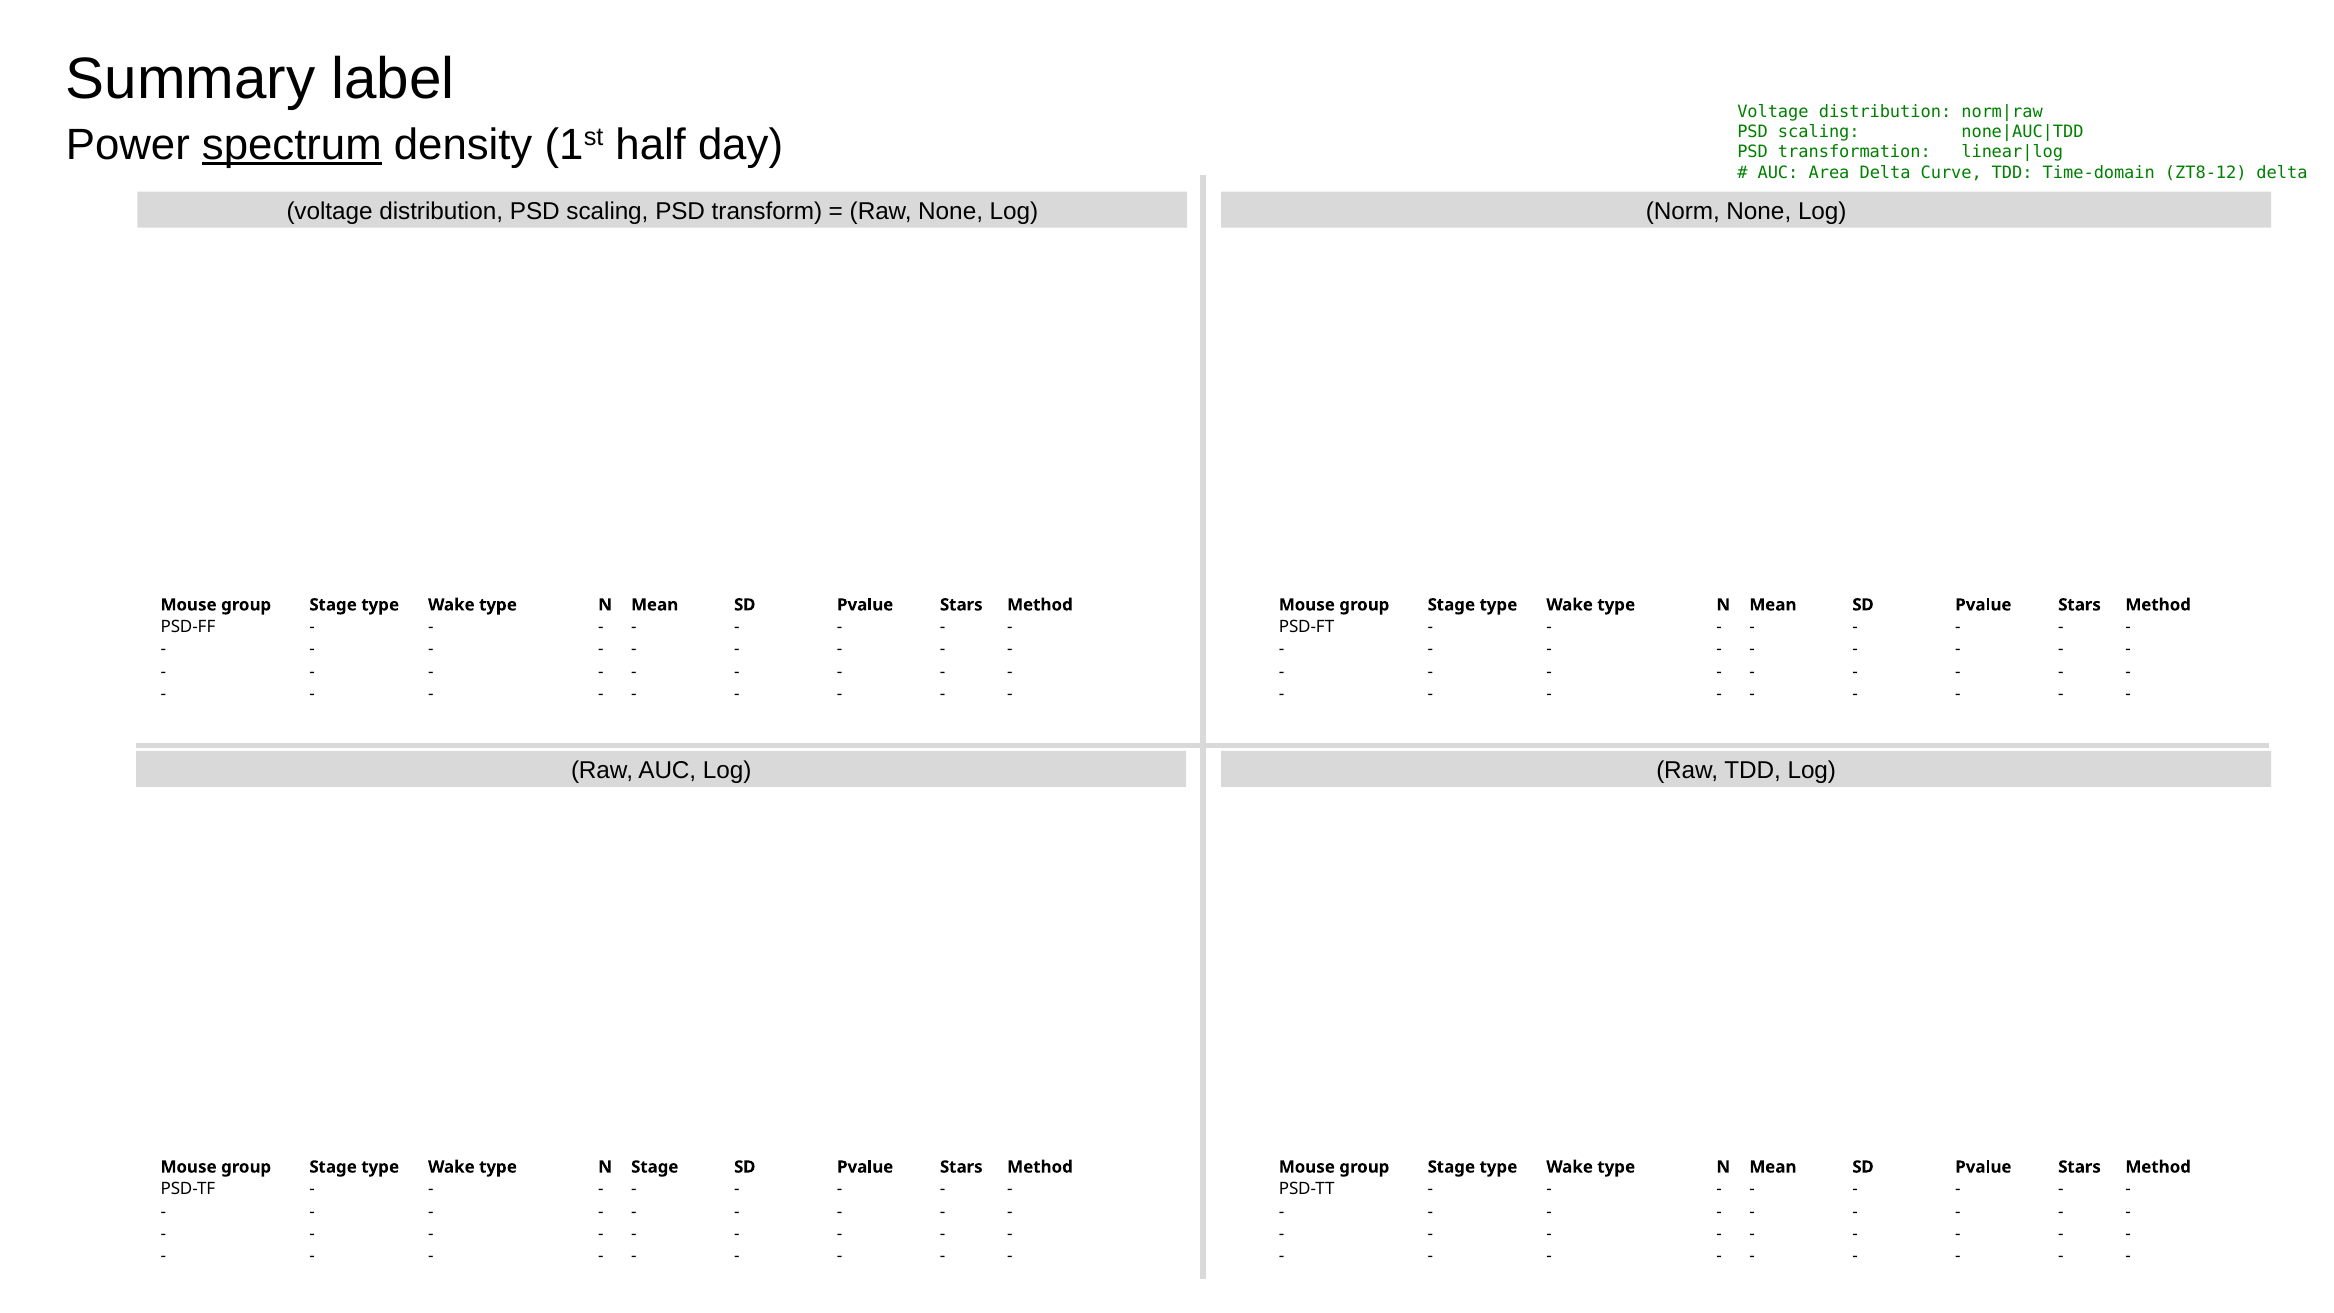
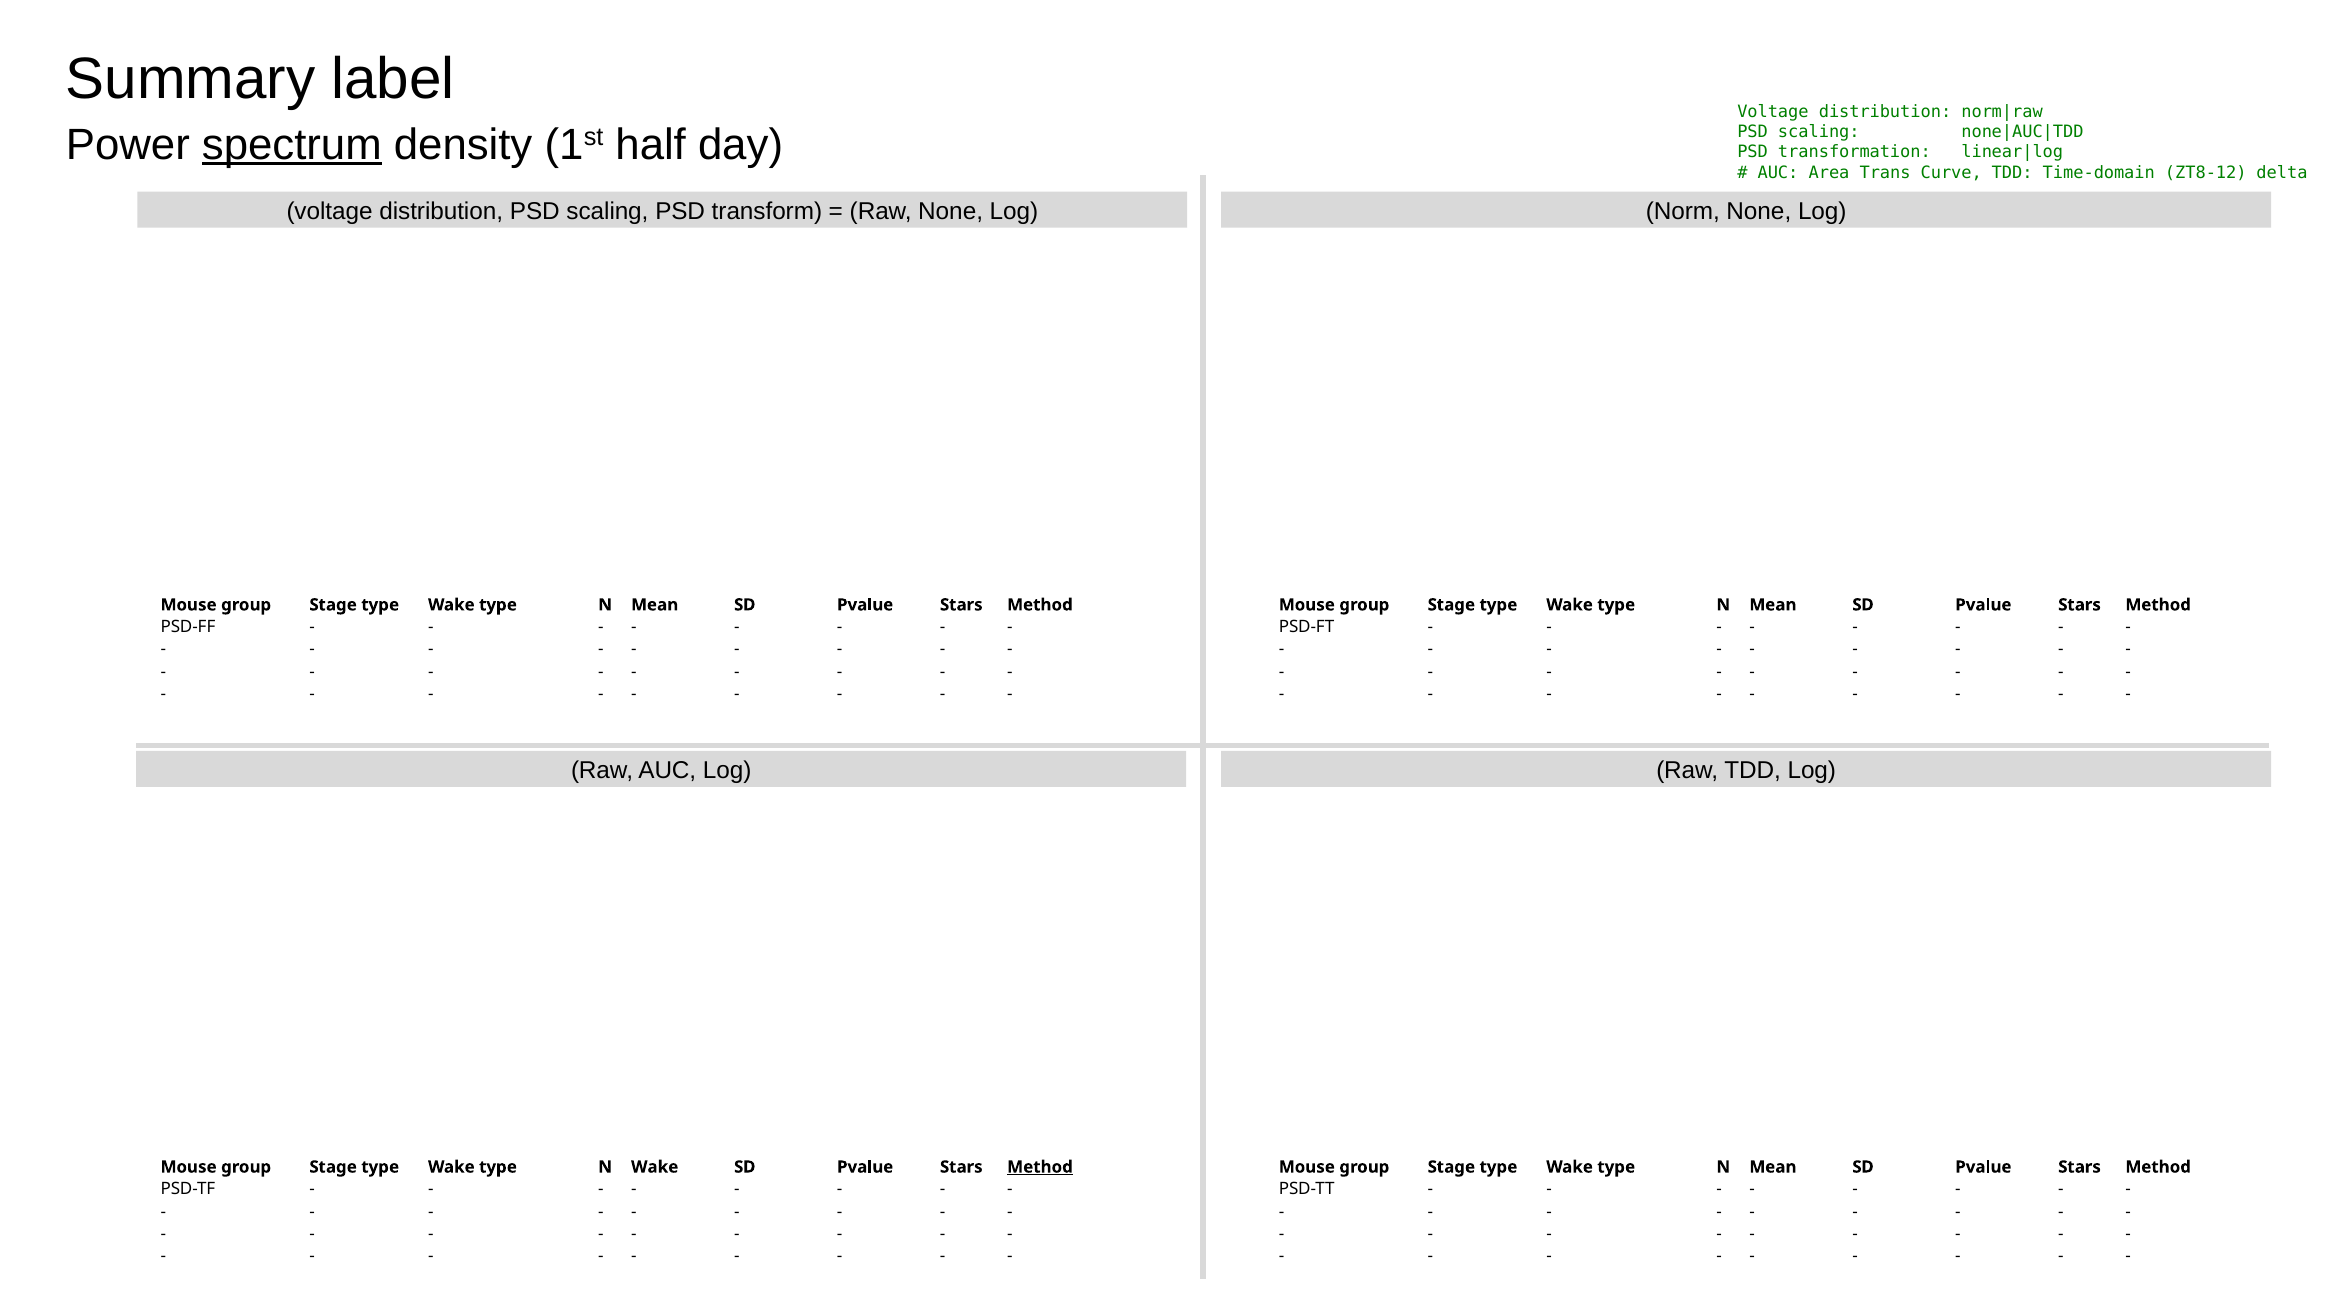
Area Delta: Delta -> Trans
N Stage: Stage -> Wake
Method at (1040, 1167) underline: none -> present
